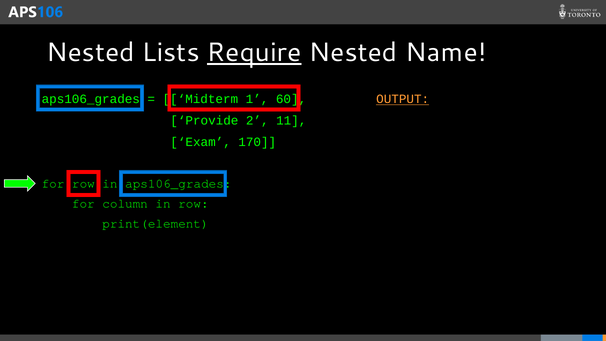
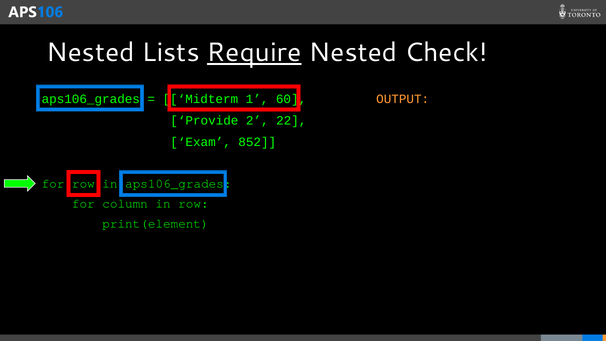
Name: Name -> Check
OUTPUT underline: present -> none
11: 11 -> 22
170: 170 -> 852
